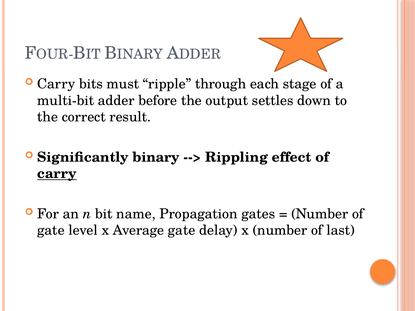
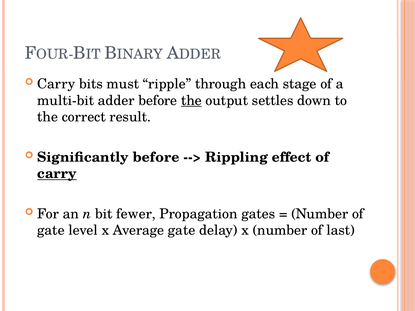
the at (191, 101) underline: none -> present
Significantly binary: binary -> before
name: name -> fewer
